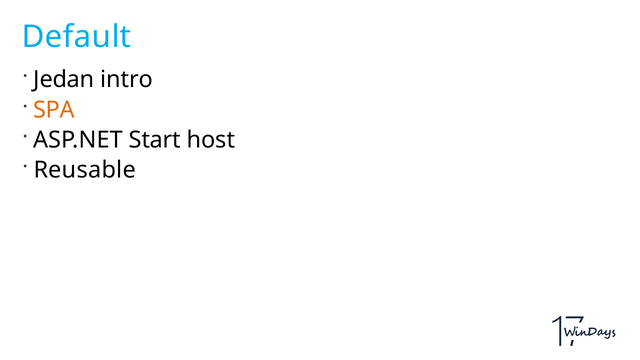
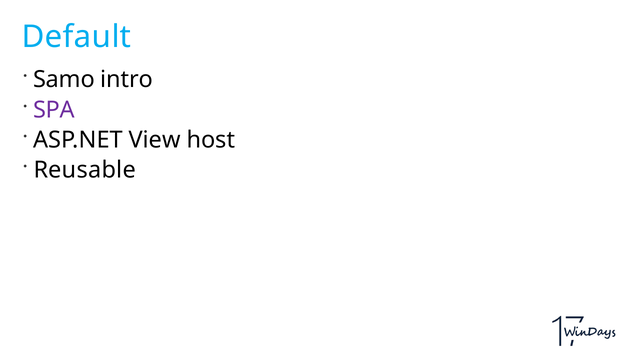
Jedan: Jedan -> Samo
SPA colour: orange -> purple
Start: Start -> View
